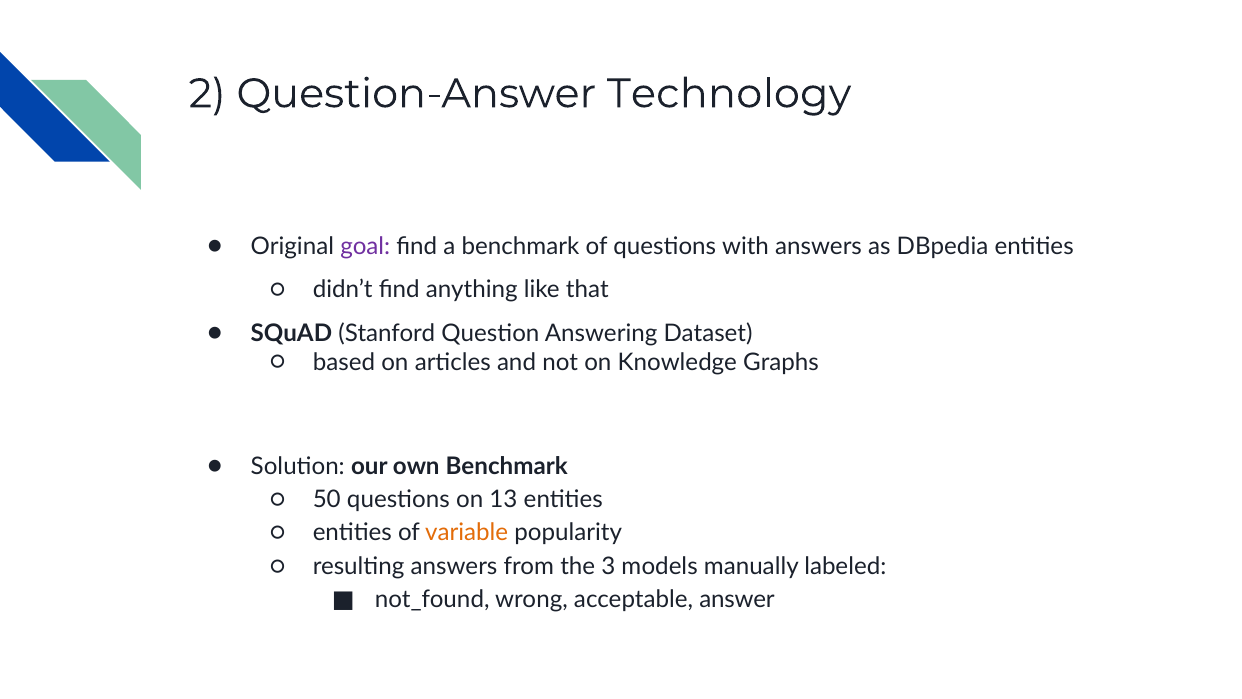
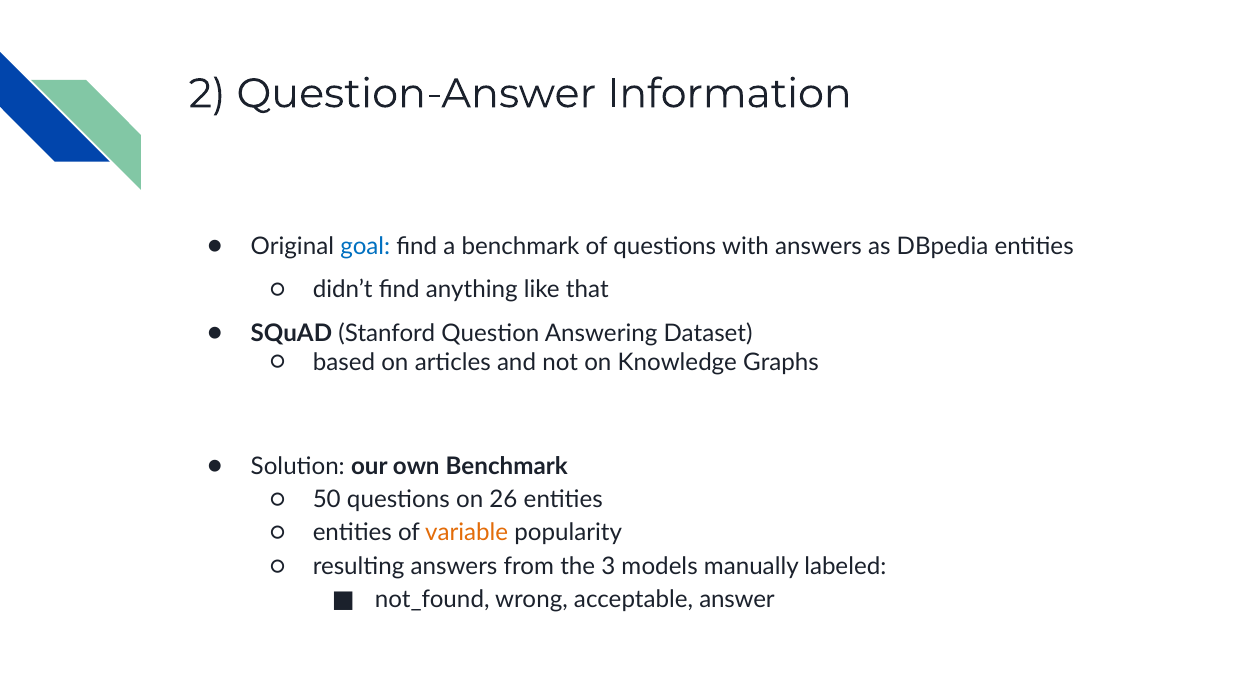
Technology: Technology -> Information
goal colour: purple -> blue
13: 13 -> 26
